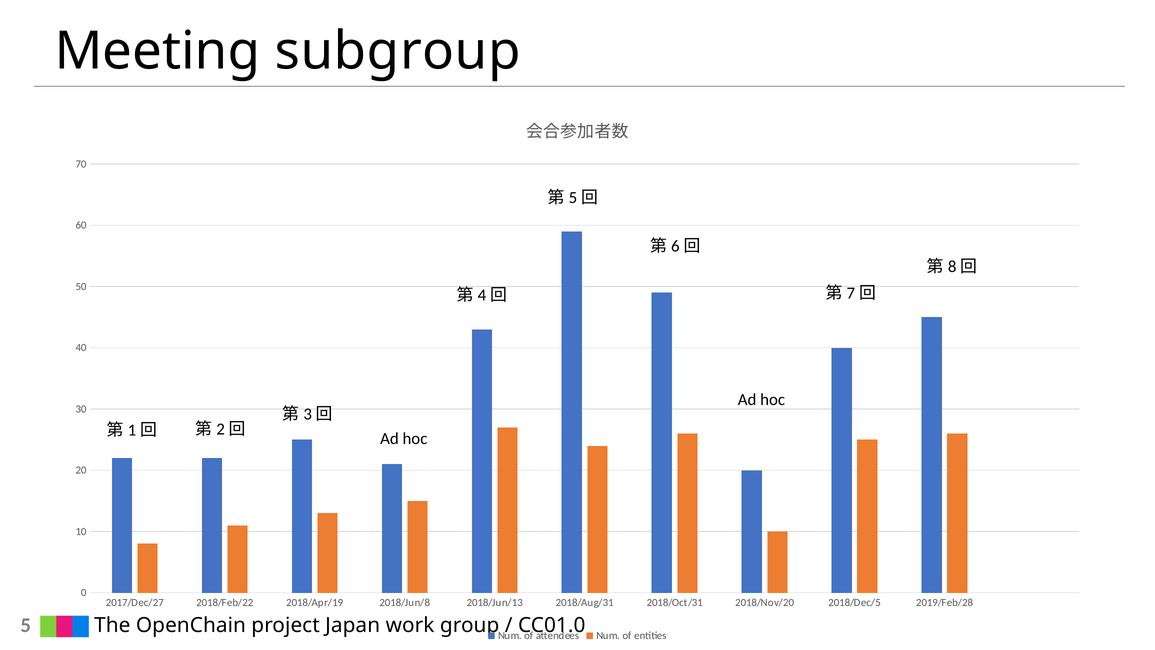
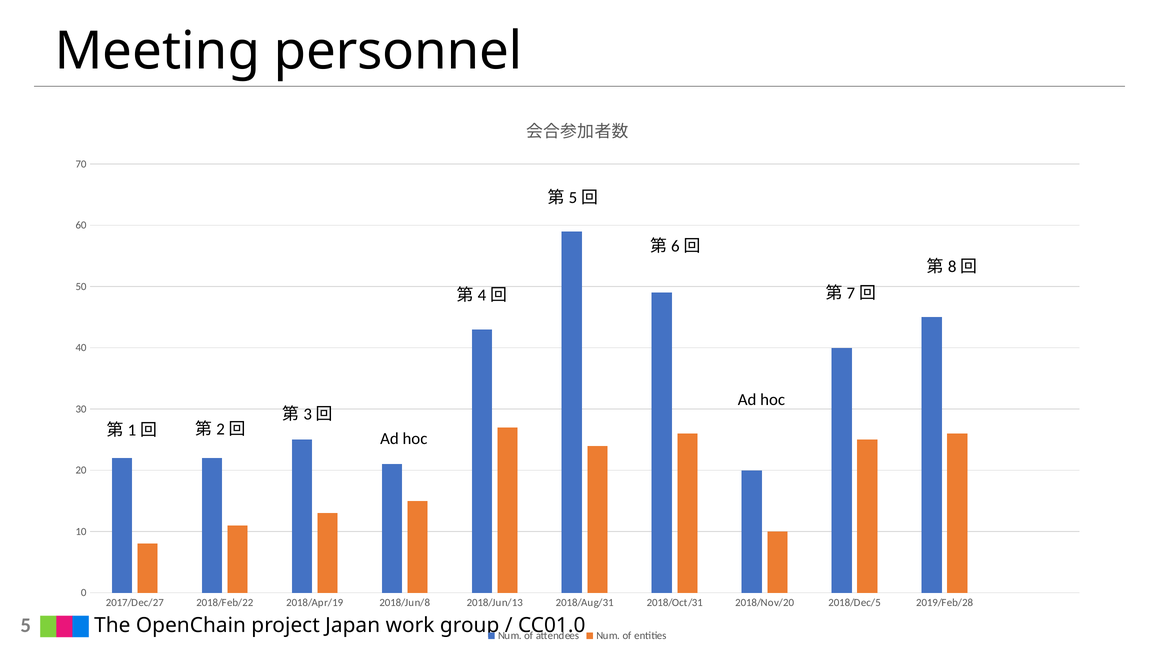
subgroup: subgroup -> personnel
